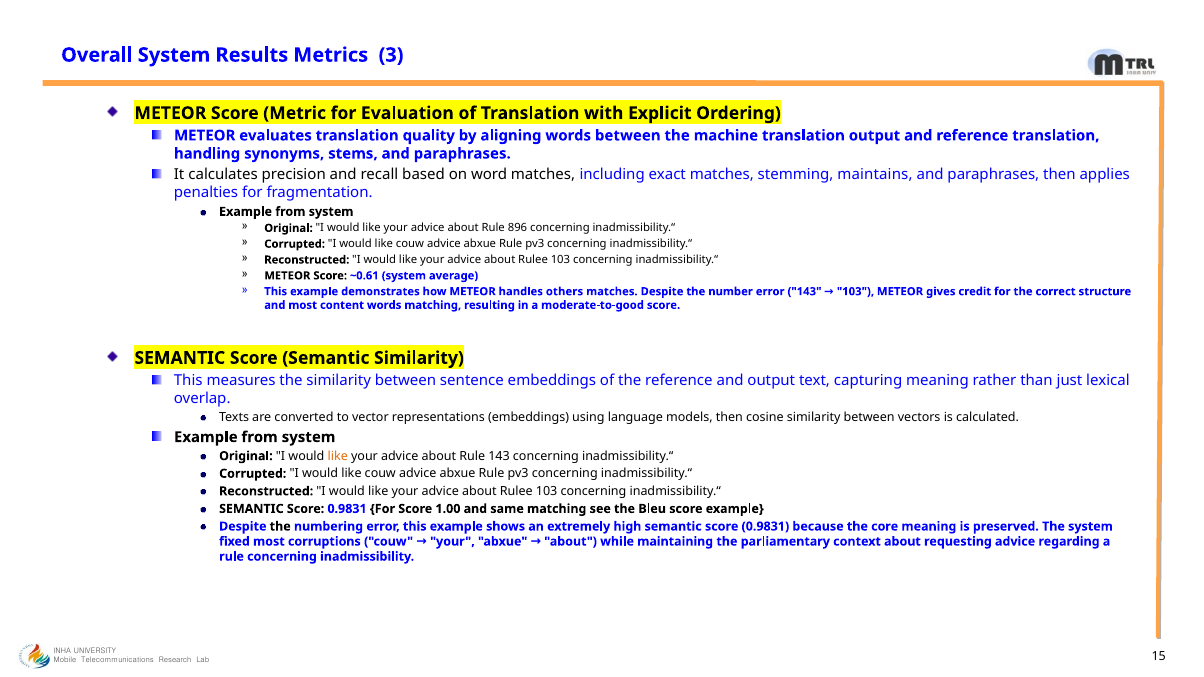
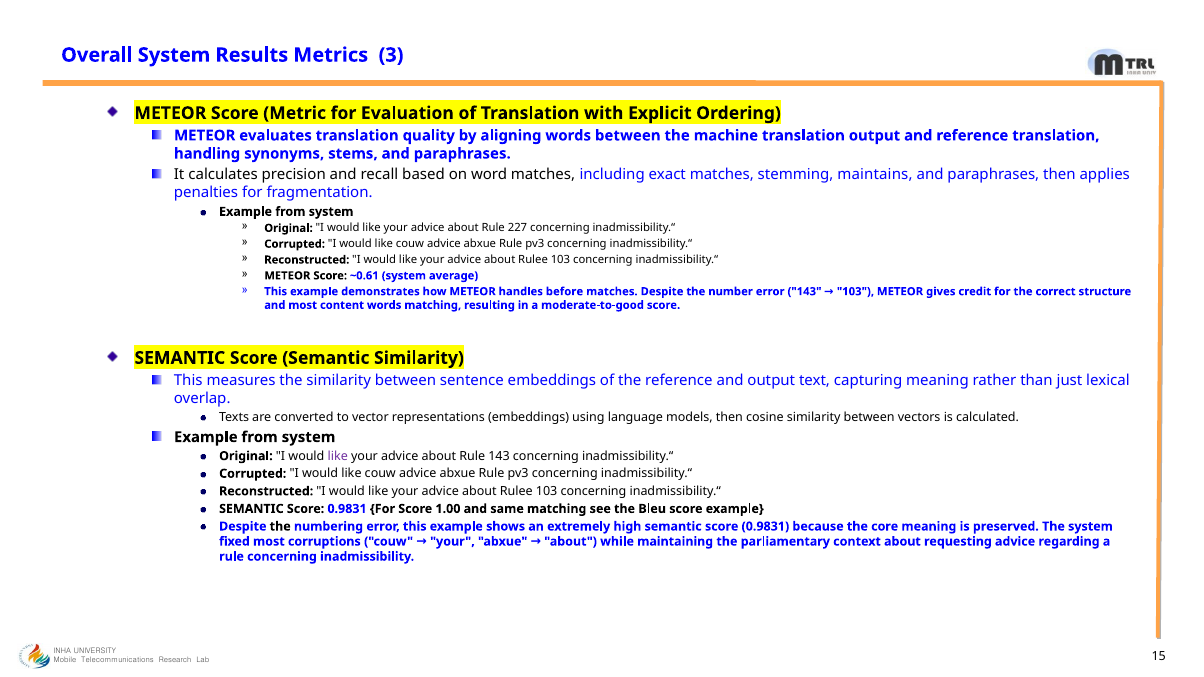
896: 896 -> 227
others: others -> before
like at (338, 456) colour: orange -> purple
